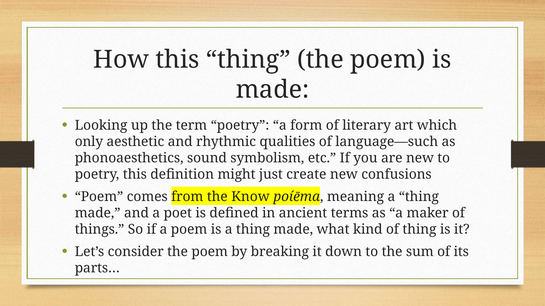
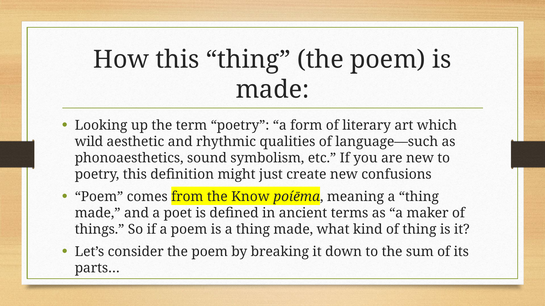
only: only -> wild
